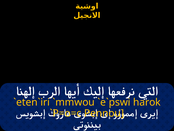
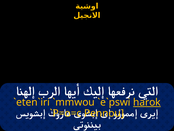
harok underline: none -> present
